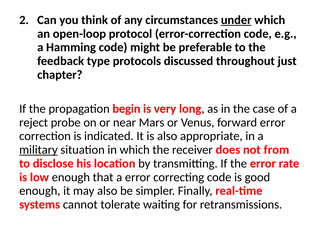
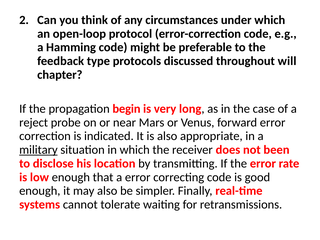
under underline: present -> none
just: just -> will
from: from -> been
